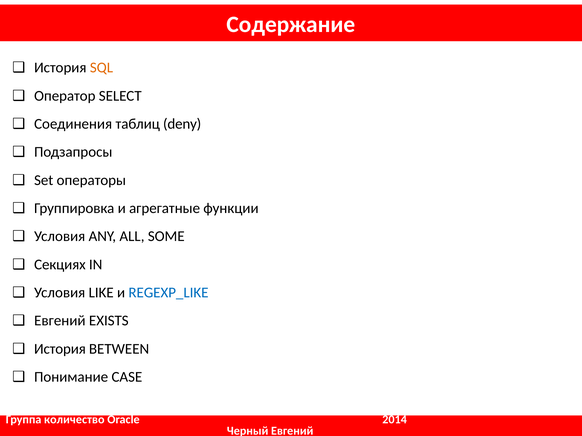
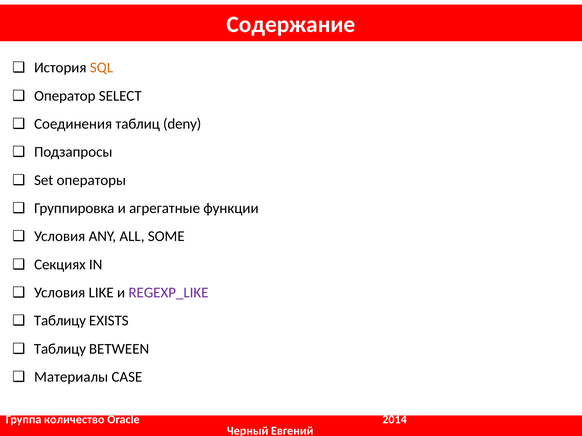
REGEXP_LIKE colour: blue -> purple
Евгений at (60, 321): Евгений -> Таблицу
История at (60, 349): История -> Таблицу
Понимание: Понимание -> Материалы
